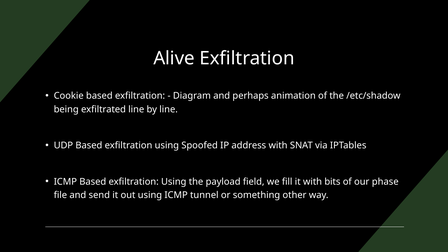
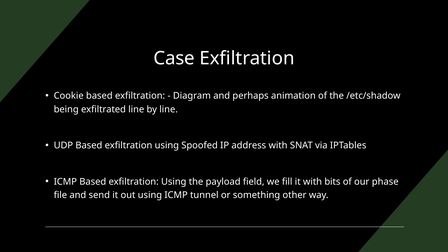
Alive: Alive -> Case
